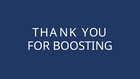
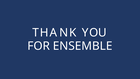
BOOSTING: BOOSTING -> ENSEMBLE
